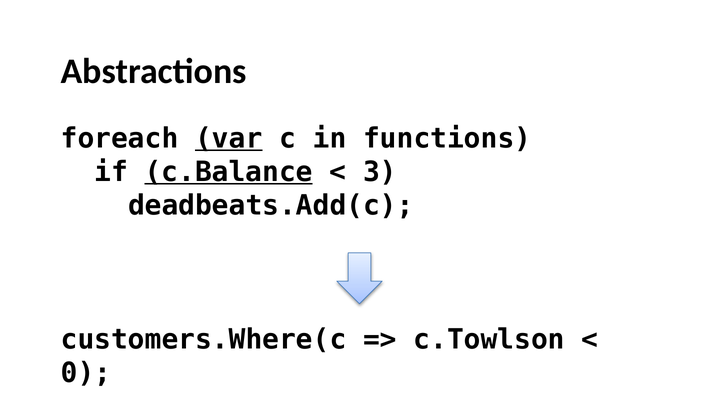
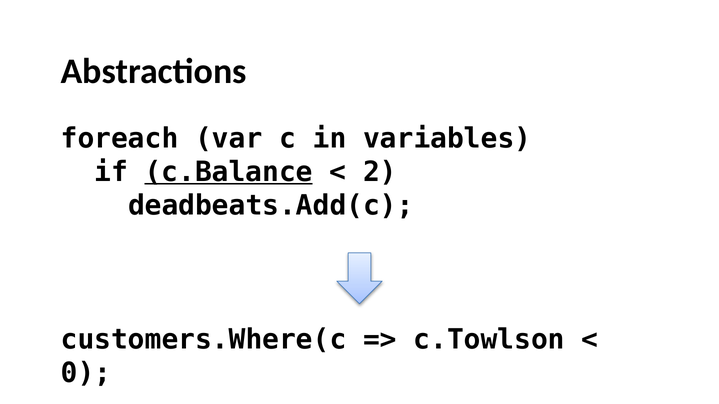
var underline: present -> none
functions: functions -> variables
3: 3 -> 2
